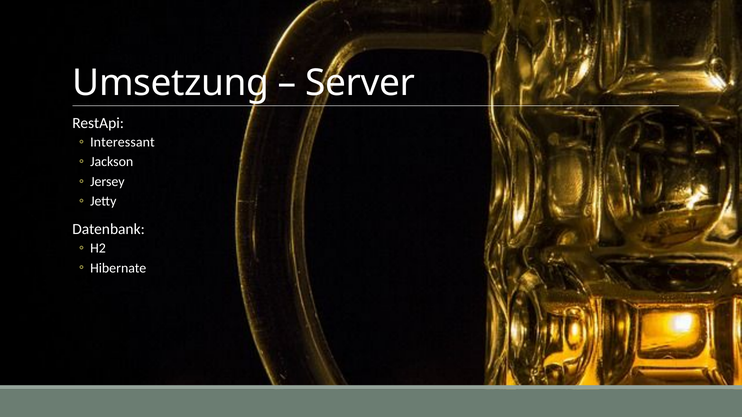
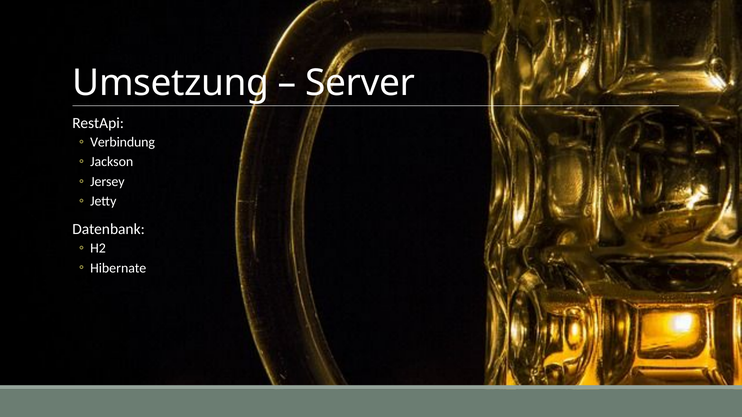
Interessant: Interessant -> Verbindung
